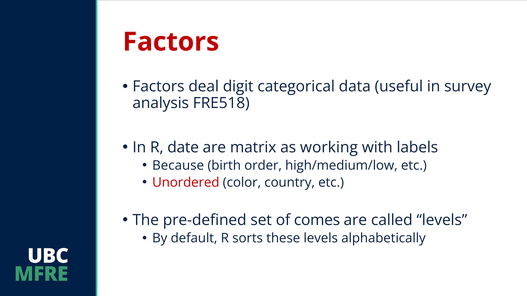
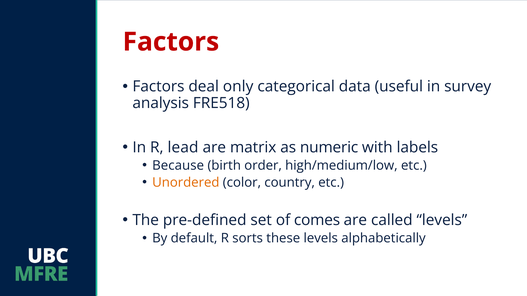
digit: digit -> only
date: date -> lead
working: working -> numeric
Unordered colour: red -> orange
